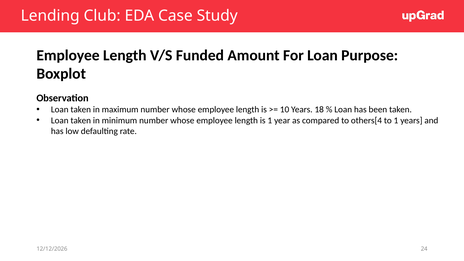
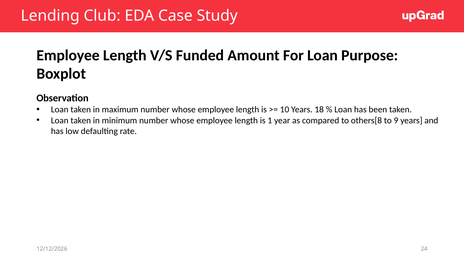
others[4: others[4 -> others[8
to 1: 1 -> 9
